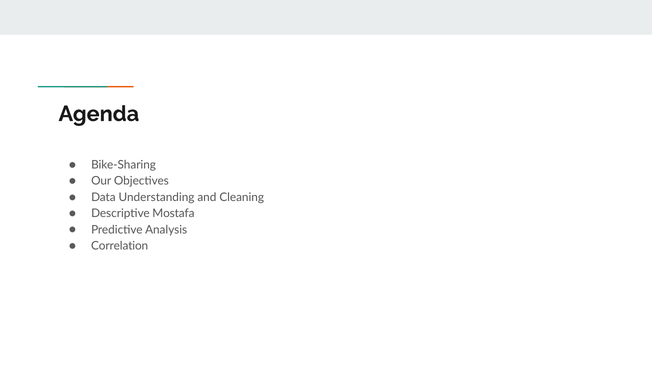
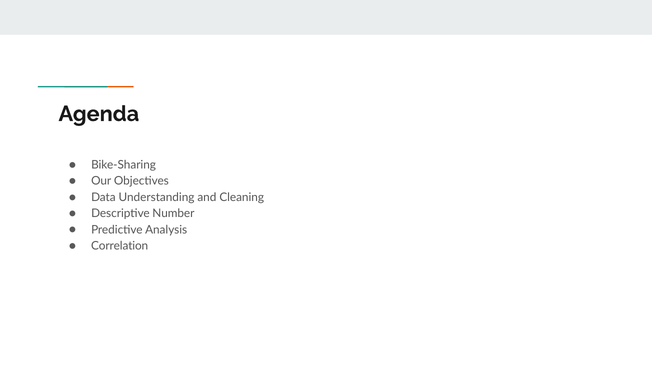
Mostafa: Mostafa -> Number
